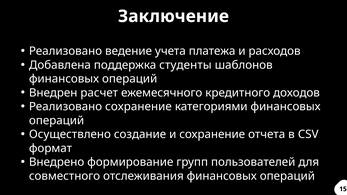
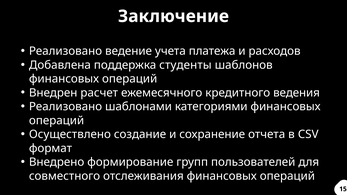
доходов: доходов -> ведения
Реализовано сохранение: сохранение -> шаблонами
